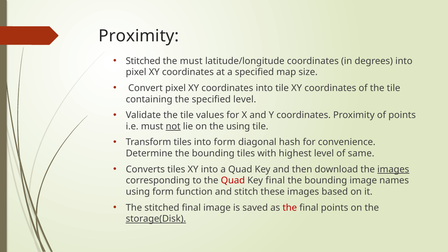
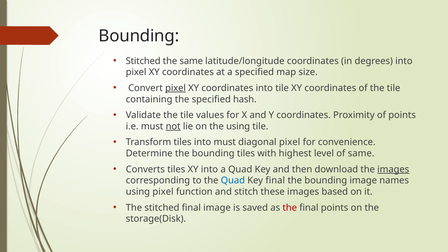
Proximity at (139, 36): Proximity -> Bounding
the must: must -> same
pixel at (176, 88) underline: none -> present
specified level: level -> hash
into form: form -> must
diagonal hash: hash -> pixel
Quad at (233, 181) colour: red -> blue
using form: form -> pixel
storage(Disk underline: present -> none
